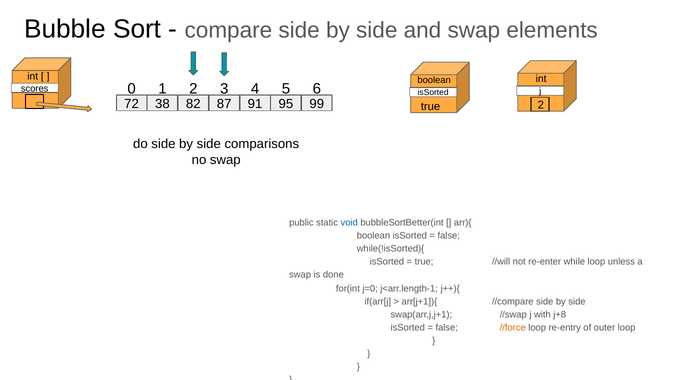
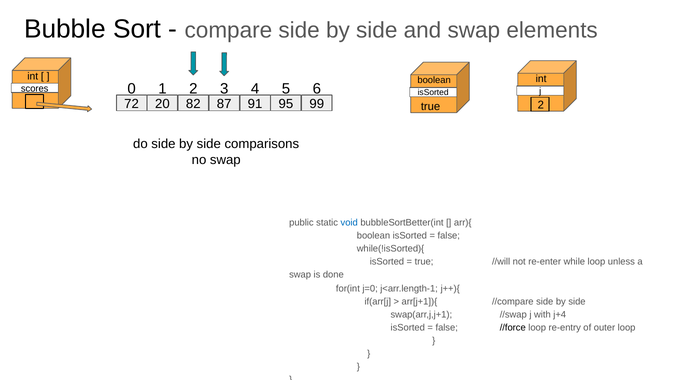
38: 38 -> 20
j+8: j+8 -> j+4
//force colour: orange -> black
